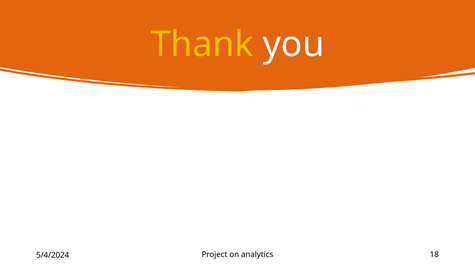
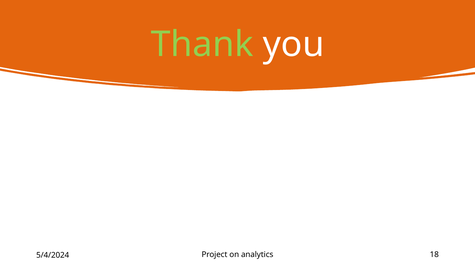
Thank colour: yellow -> light green
